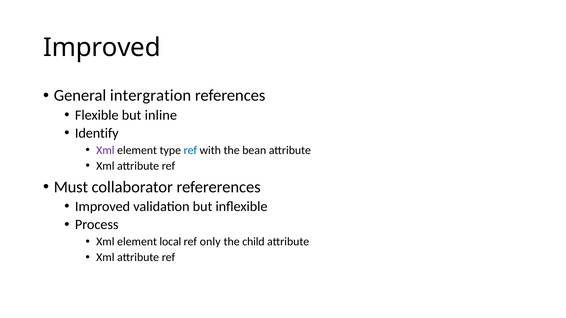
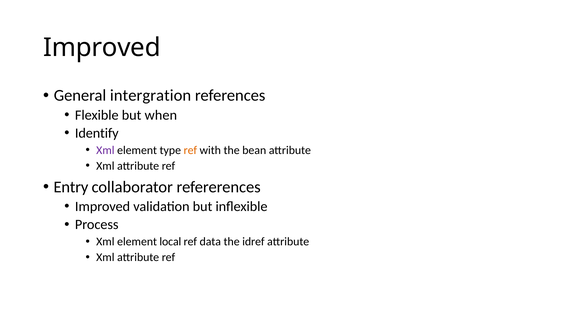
inline: inline -> when
ref at (190, 150) colour: blue -> orange
Must: Must -> Entry
only: only -> data
child: child -> idref
